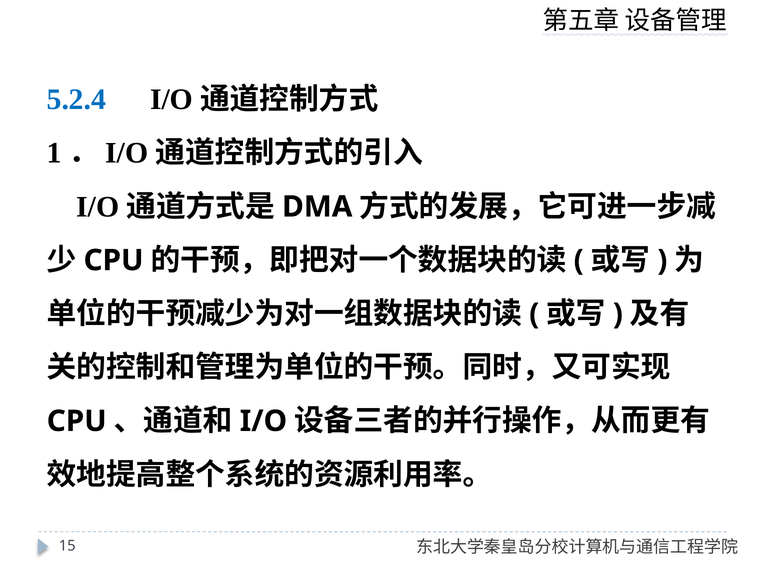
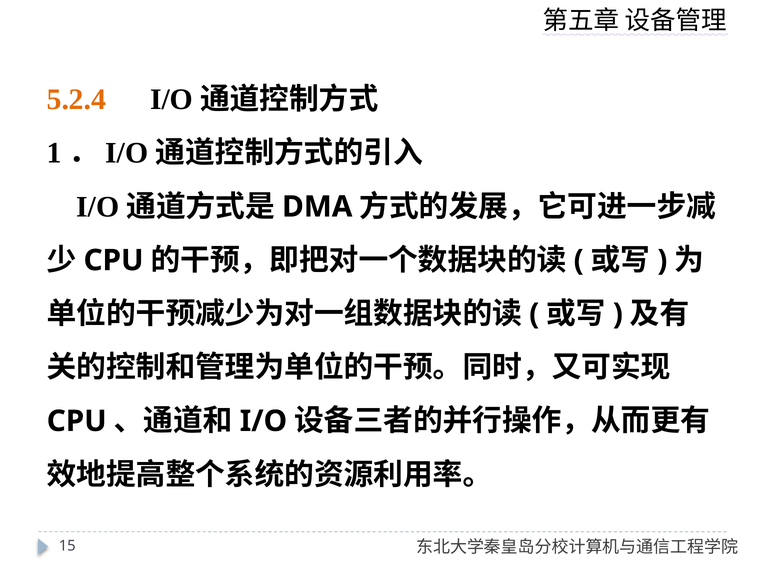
5.2.4 colour: blue -> orange
